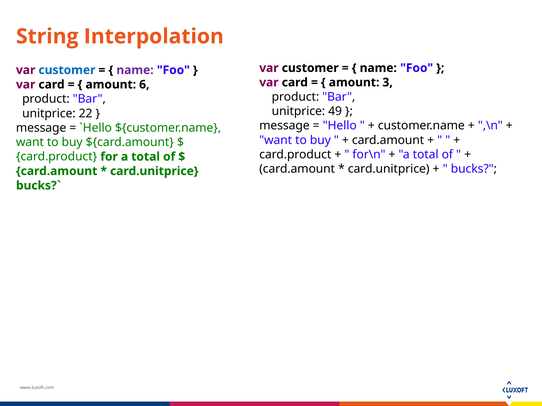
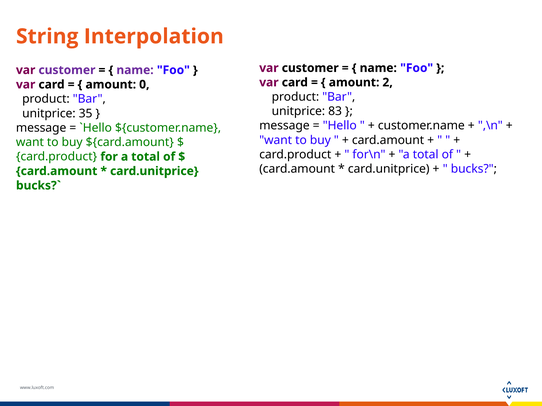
customer at (67, 70) colour: blue -> purple
3: 3 -> 2
6: 6 -> 0
49: 49 -> 83
22: 22 -> 35
